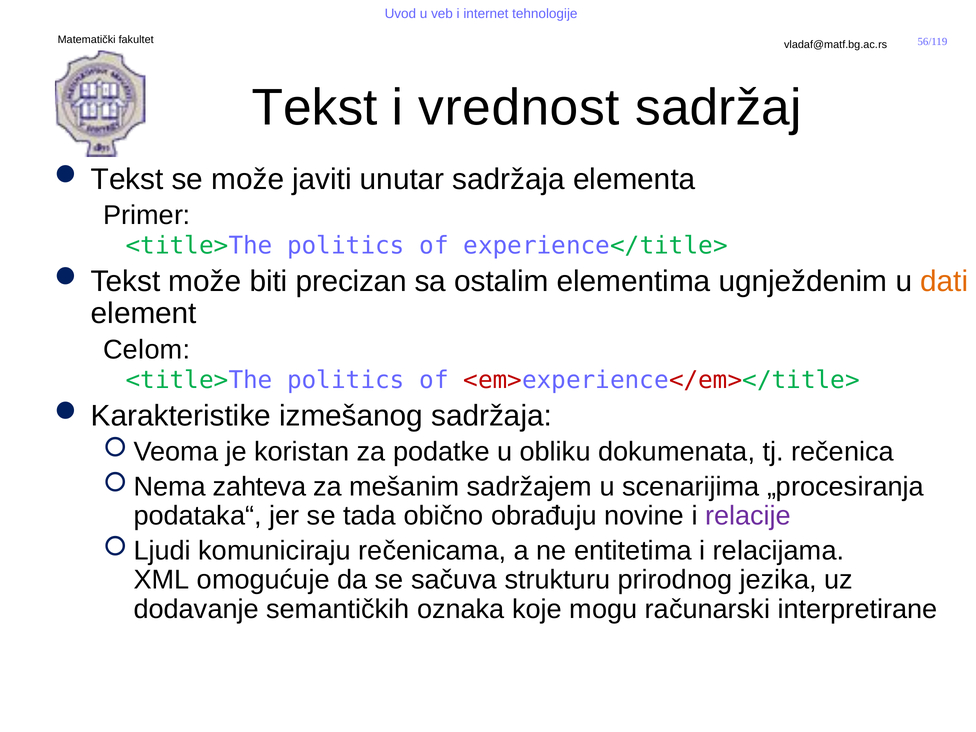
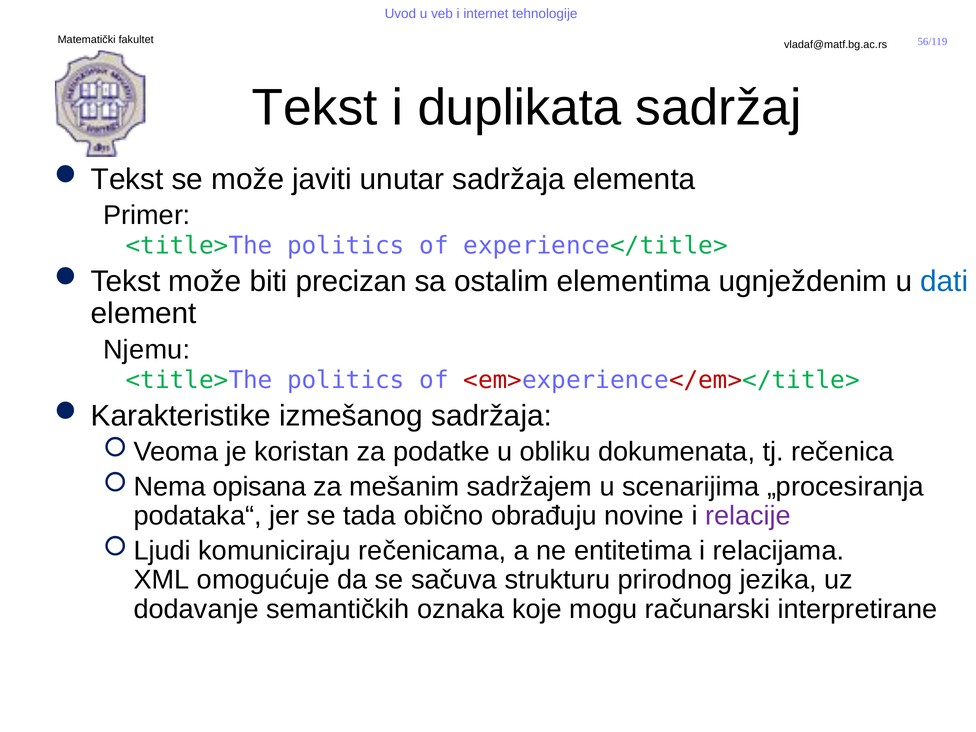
vrednost: vrednost -> duplikata
dati colour: orange -> blue
Celom: Celom -> Njemu
zahteva: zahteva -> opisana
